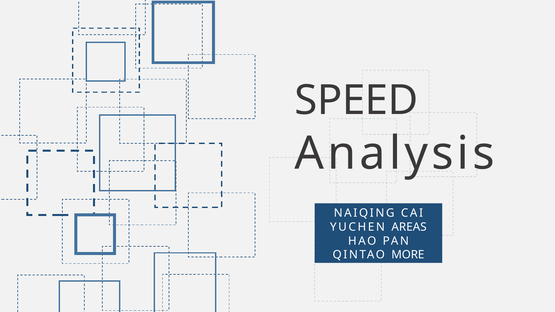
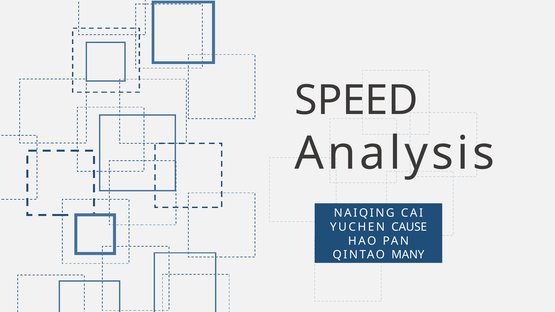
AREAS: AREAS -> CAUSE
MORE: MORE -> MANY
